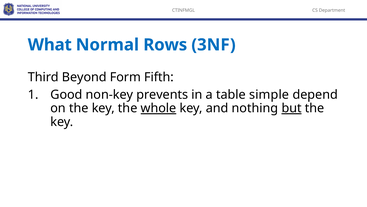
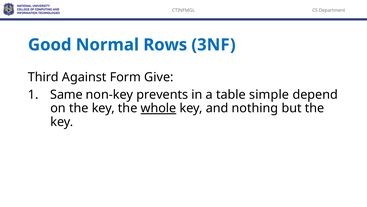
What: What -> Good
Beyond: Beyond -> Against
Fifth: Fifth -> Give
Good: Good -> Same
but underline: present -> none
